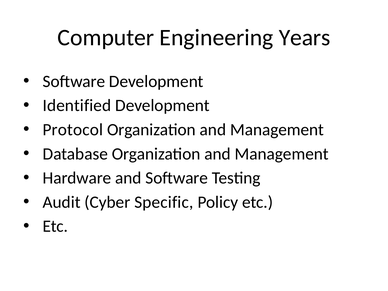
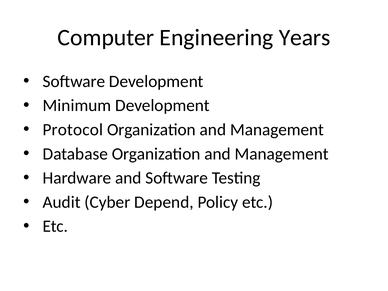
Identified: Identified -> Minimum
Specific: Specific -> Depend
